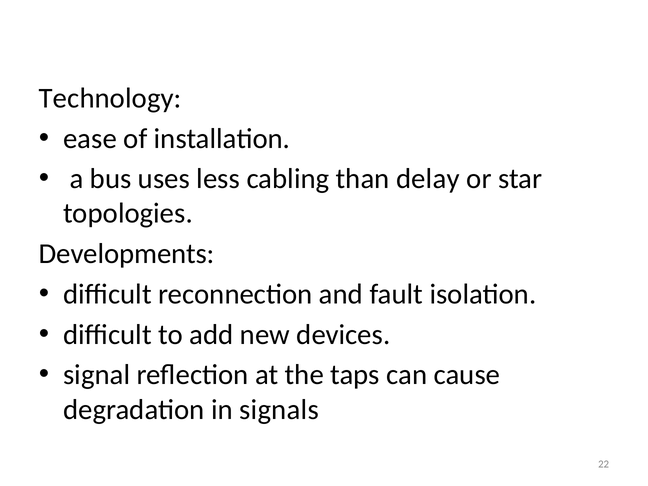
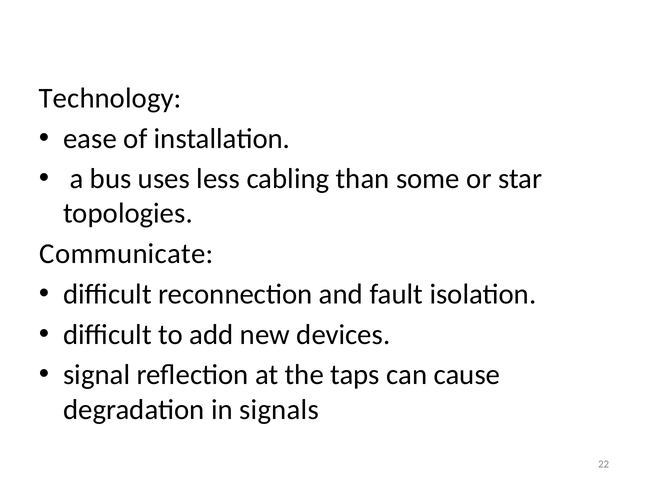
delay: delay -> some
Developments: Developments -> Communicate
